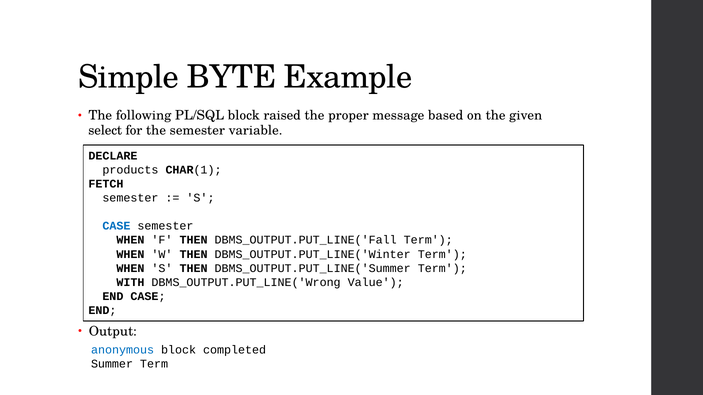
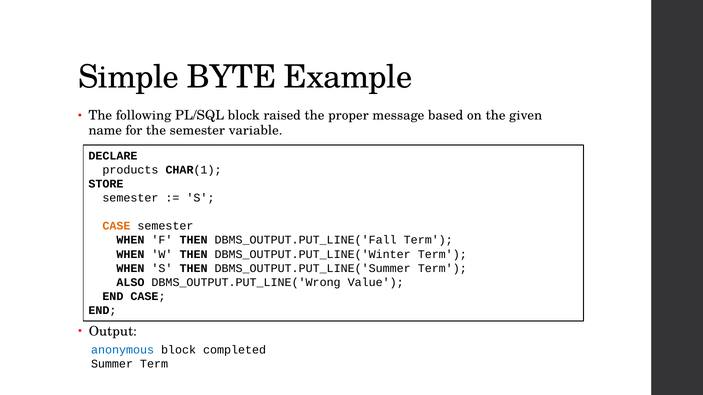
select: select -> name
FETCH: FETCH -> STORE
CASE at (116, 226) colour: blue -> orange
WITH: WITH -> ALSO
